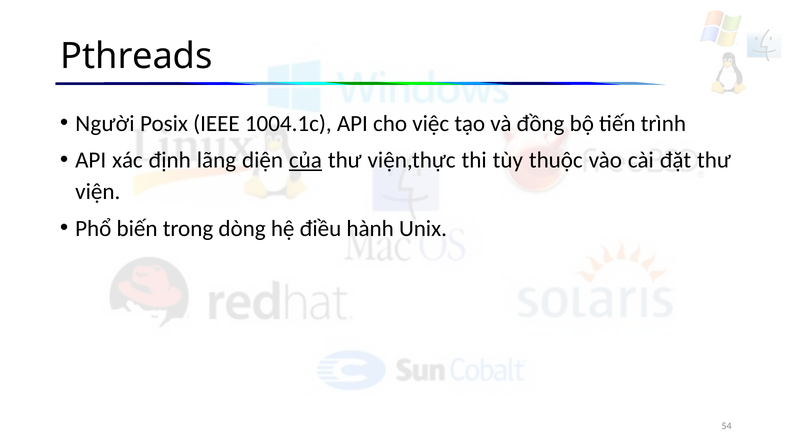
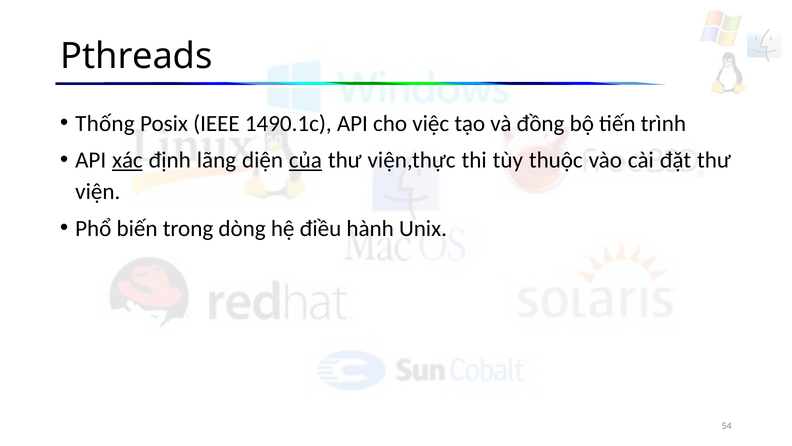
Người: Người -> Thống
1004.1c: 1004.1c -> 1490.1c
xác underline: none -> present
